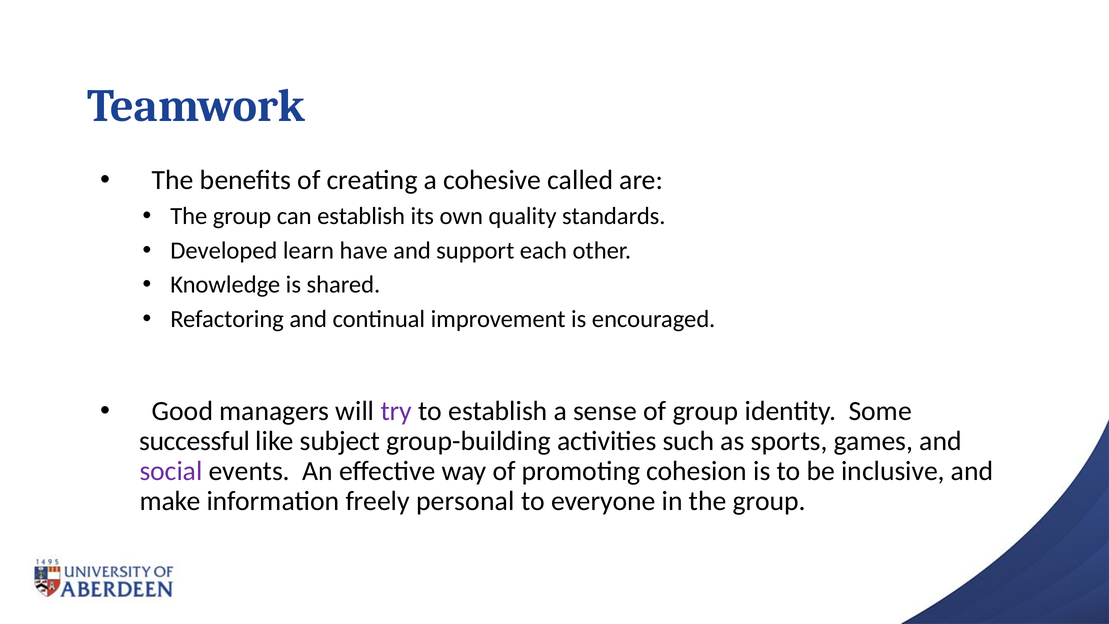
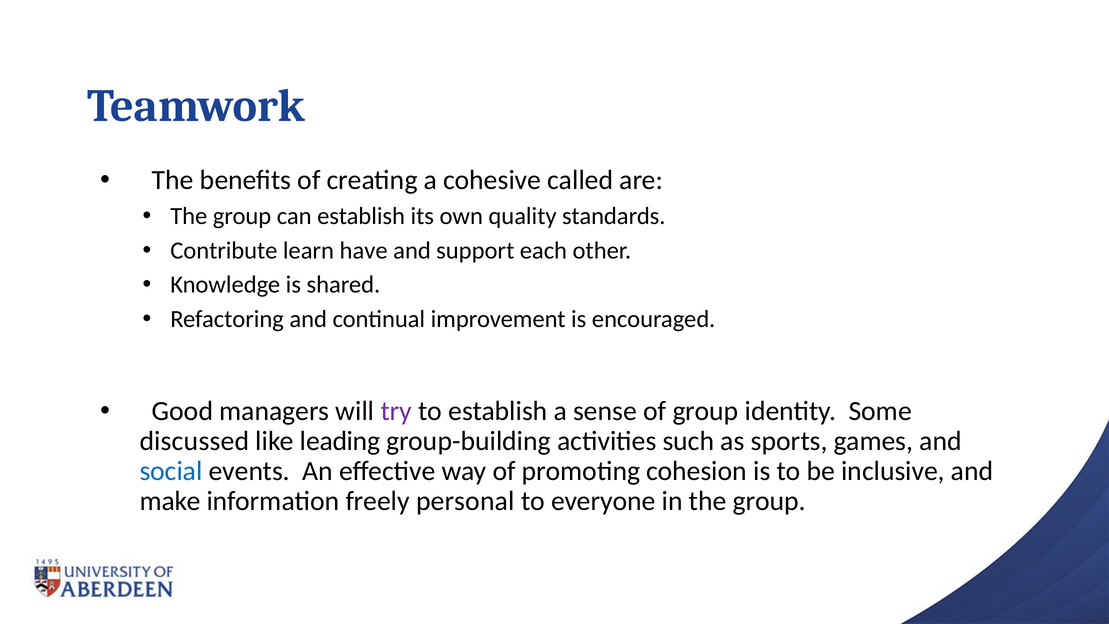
Developed: Developed -> Contribute
successful: successful -> discussed
subject: subject -> leading
social colour: purple -> blue
